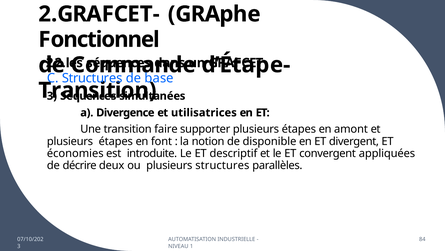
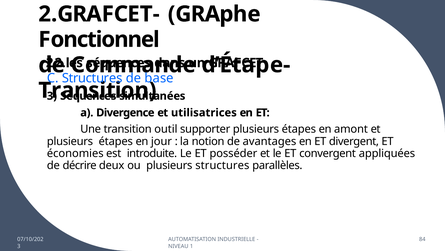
faire: faire -> outil
font: font -> jour
disponible: disponible -> avantages
descriptif: descriptif -> posséder
